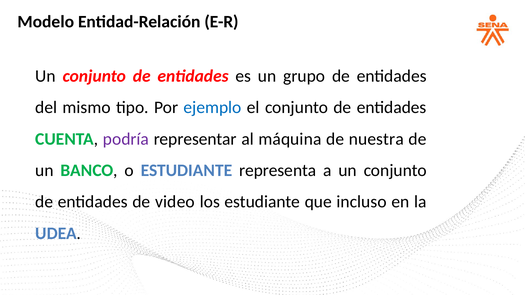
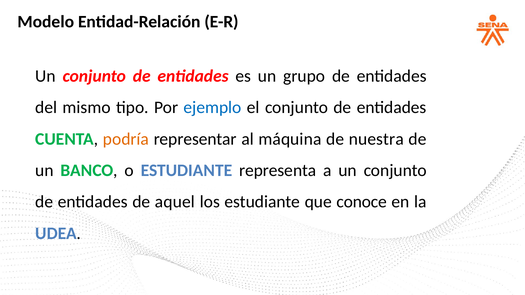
podría colour: purple -> orange
video: video -> aquel
incluso: incluso -> conoce
